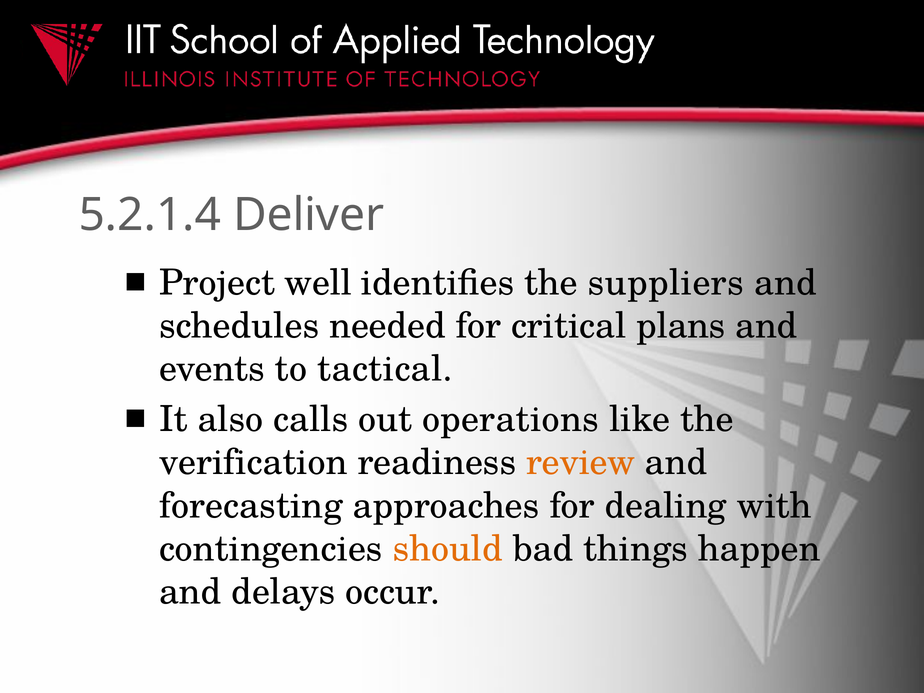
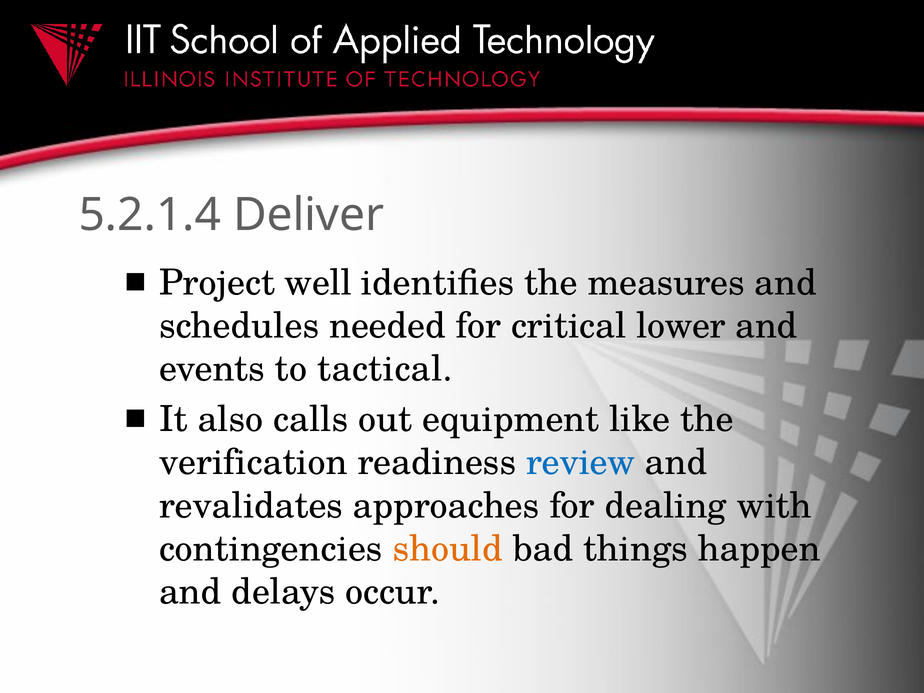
suppliers: suppliers -> measures
plans: plans -> lower
operations: operations -> equipment
review colour: orange -> blue
forecasting: forecasting -> revalidates
